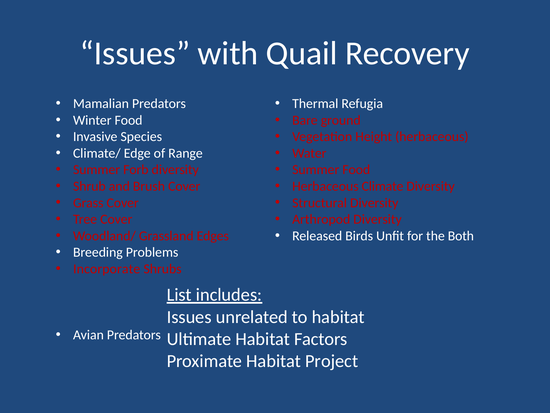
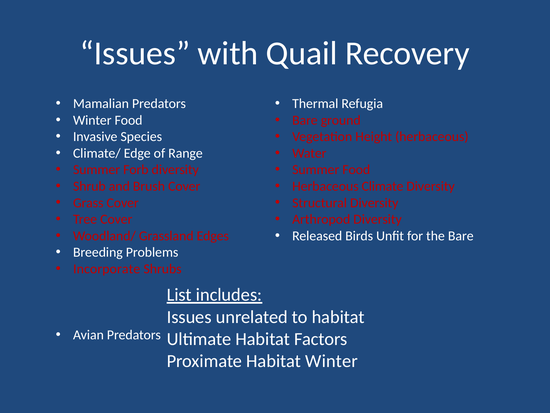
the Both: Both -> Bare
Habitat Project: Project -> Winter
